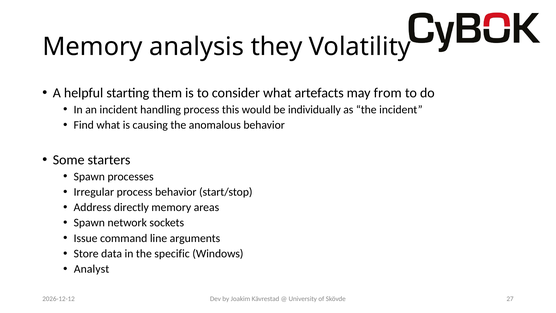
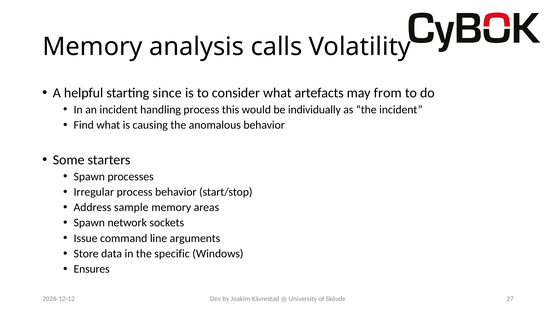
they: they -> calls
them: them -> since
directly: directly -> sample
Analyst: Analyst -> Ensures
